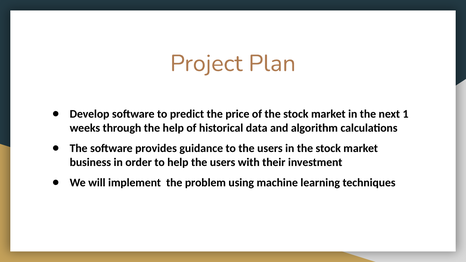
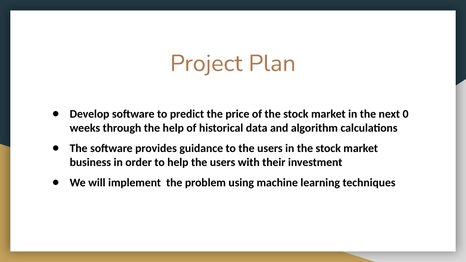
1: 1 -> 0
